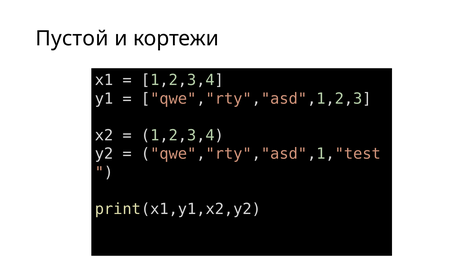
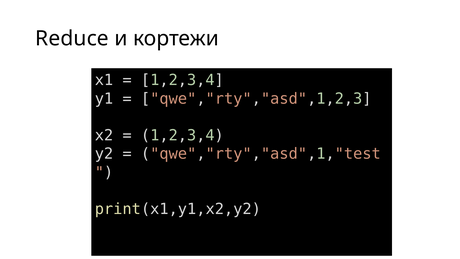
Пустой: Пустой -> Reduce
